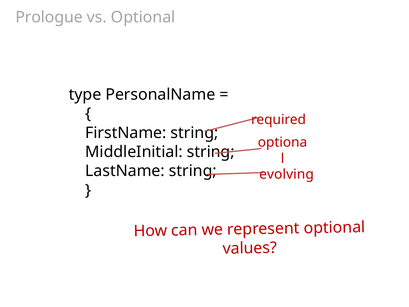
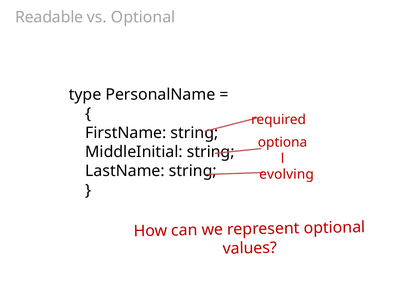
Prologue: Prologue -> Readable
